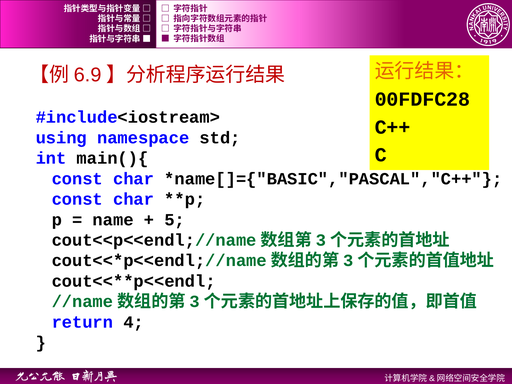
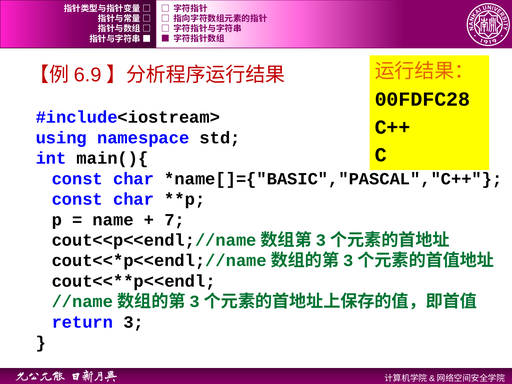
5: 5 -> 7
4: 4 -> 3
